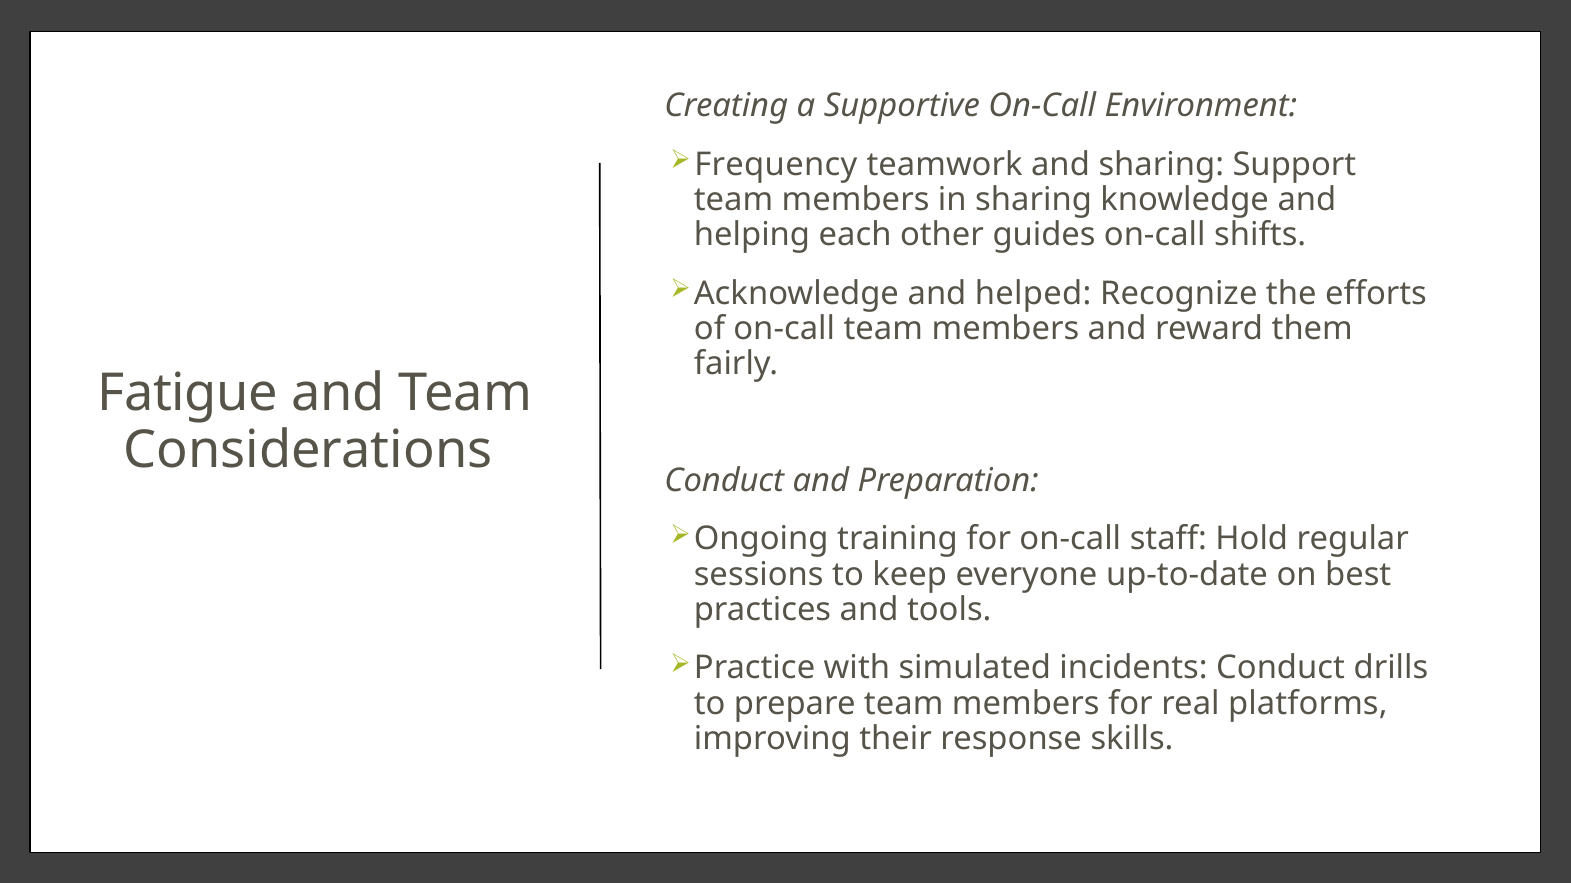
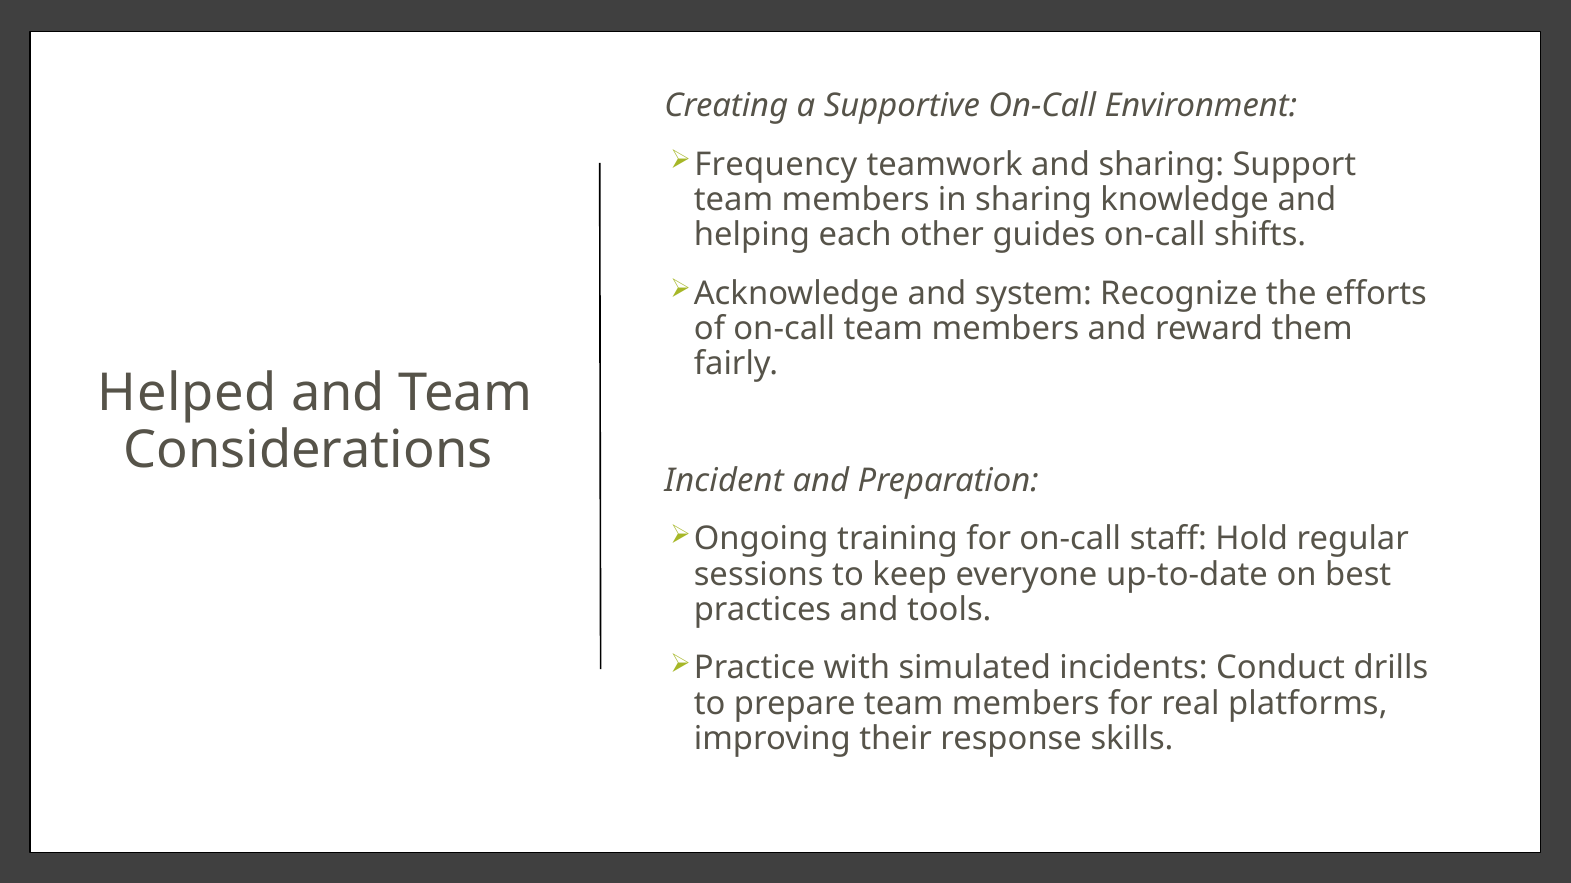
helped: helped -> system
Fatigue: Fatigue -> Helped
Conduct at (724, 481): Conduct -> Incident
